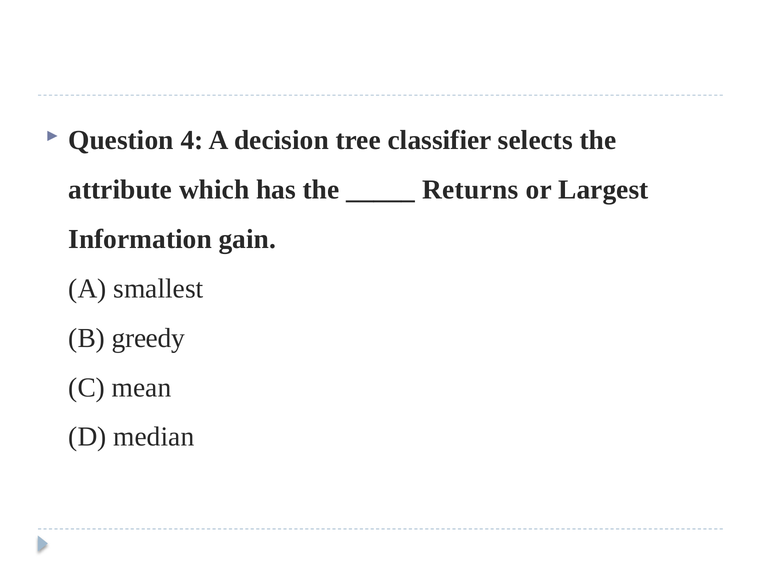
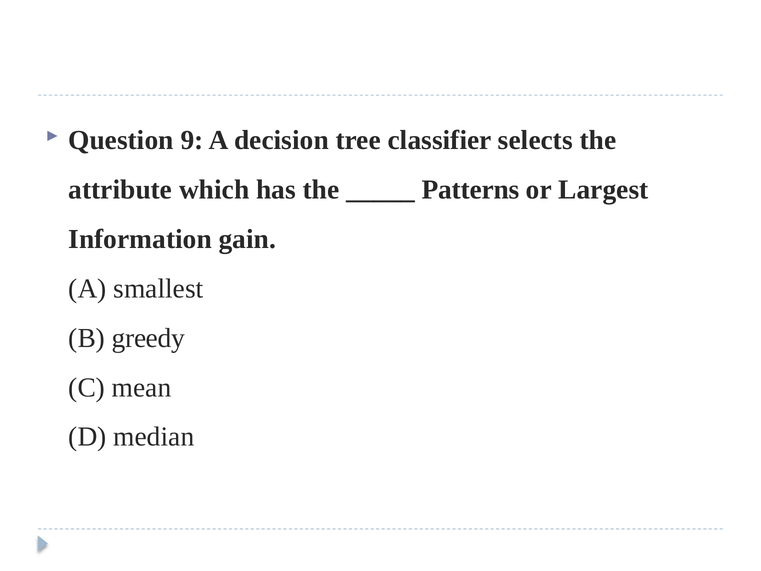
4: 4 -> 9
Returns: Returns -> Patterns
